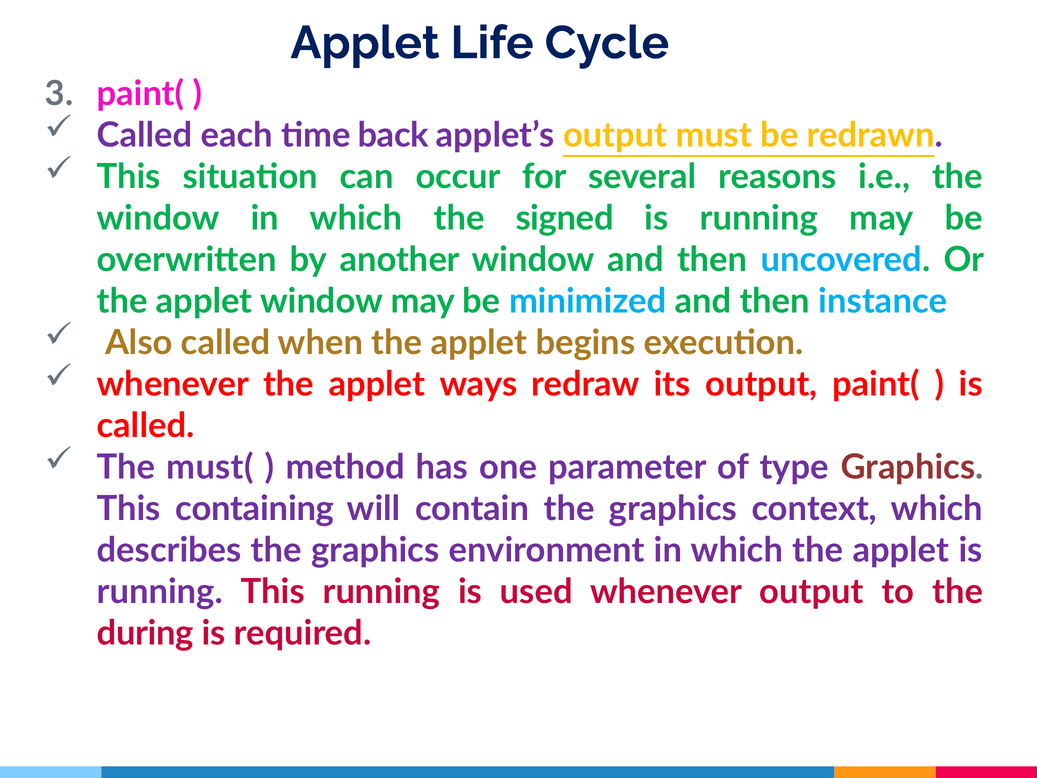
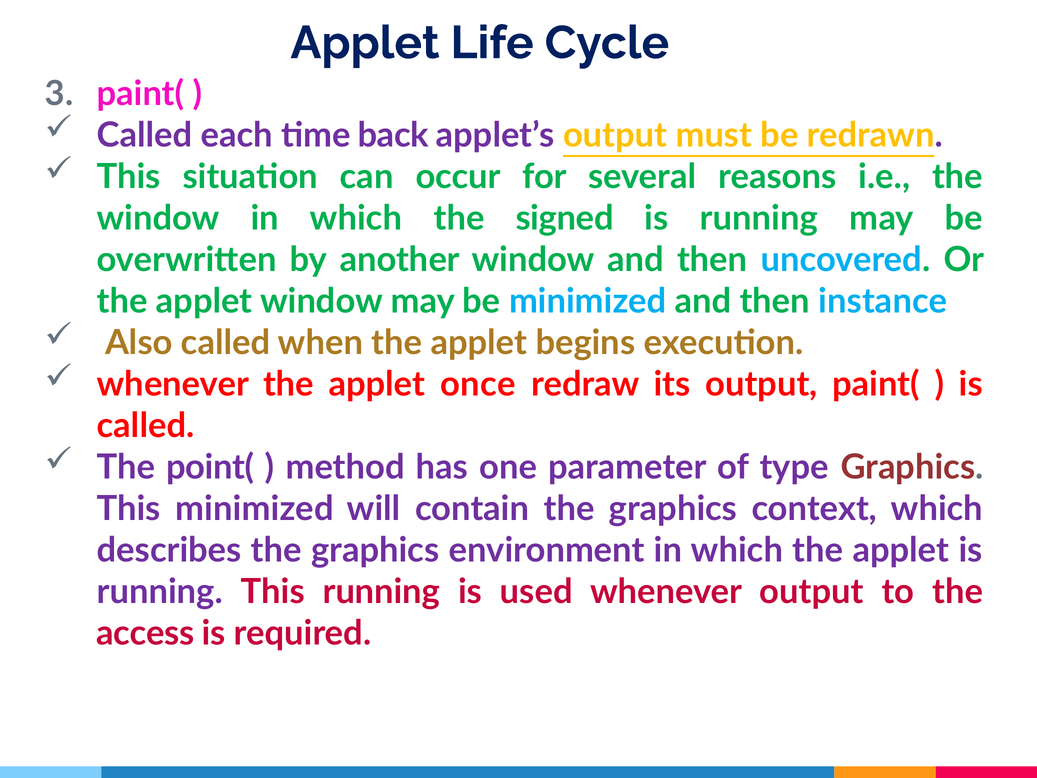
ways: ways -> once
must(: must( -> point(
This containing: containing -> minimized
during: during -> access
